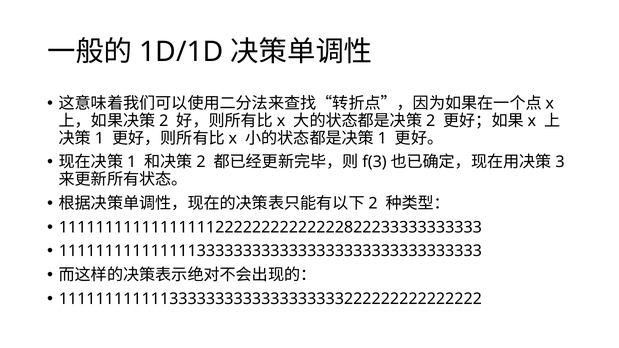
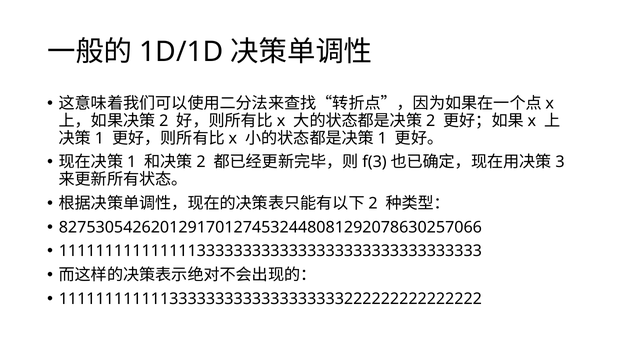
1111111111111111122222222222222822233333333333: 1111111111111111122222222222222822233333333333 -> 8275305426201291701274532448081292078630257066
